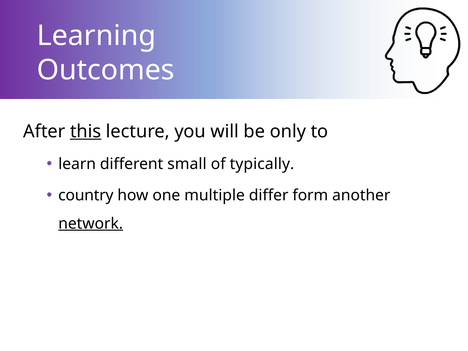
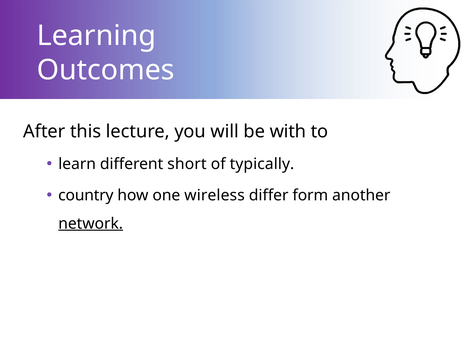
this underline: present -> none
only: only -> with
small: small -> short
multiple: multiple -> wireless
